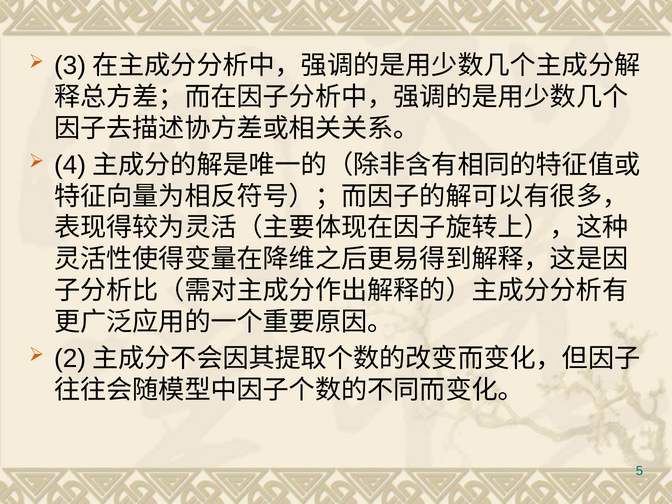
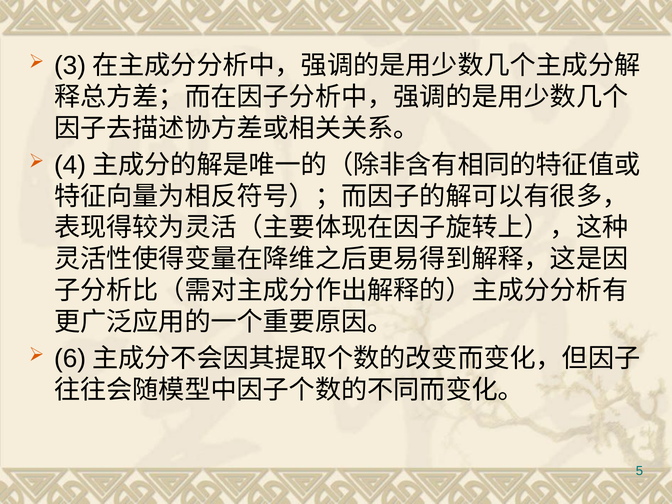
2: 2 -> 6
